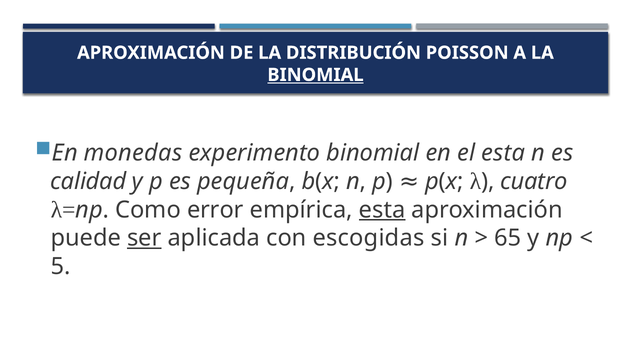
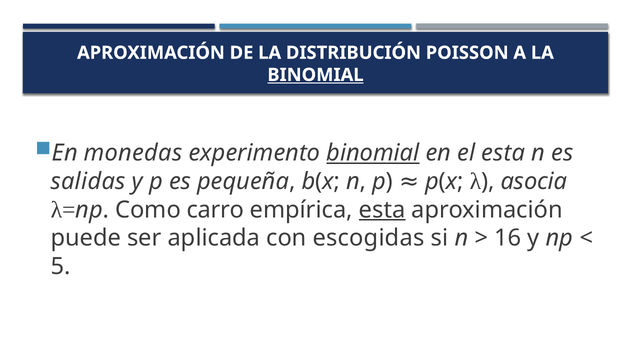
binomial at (373, 153) underline: none -> present
calidad: calidad -> salidas
cuatro: cuatro -> asocia
error: error -> carro
ser underline: present -> none
65: 65 -> 16
